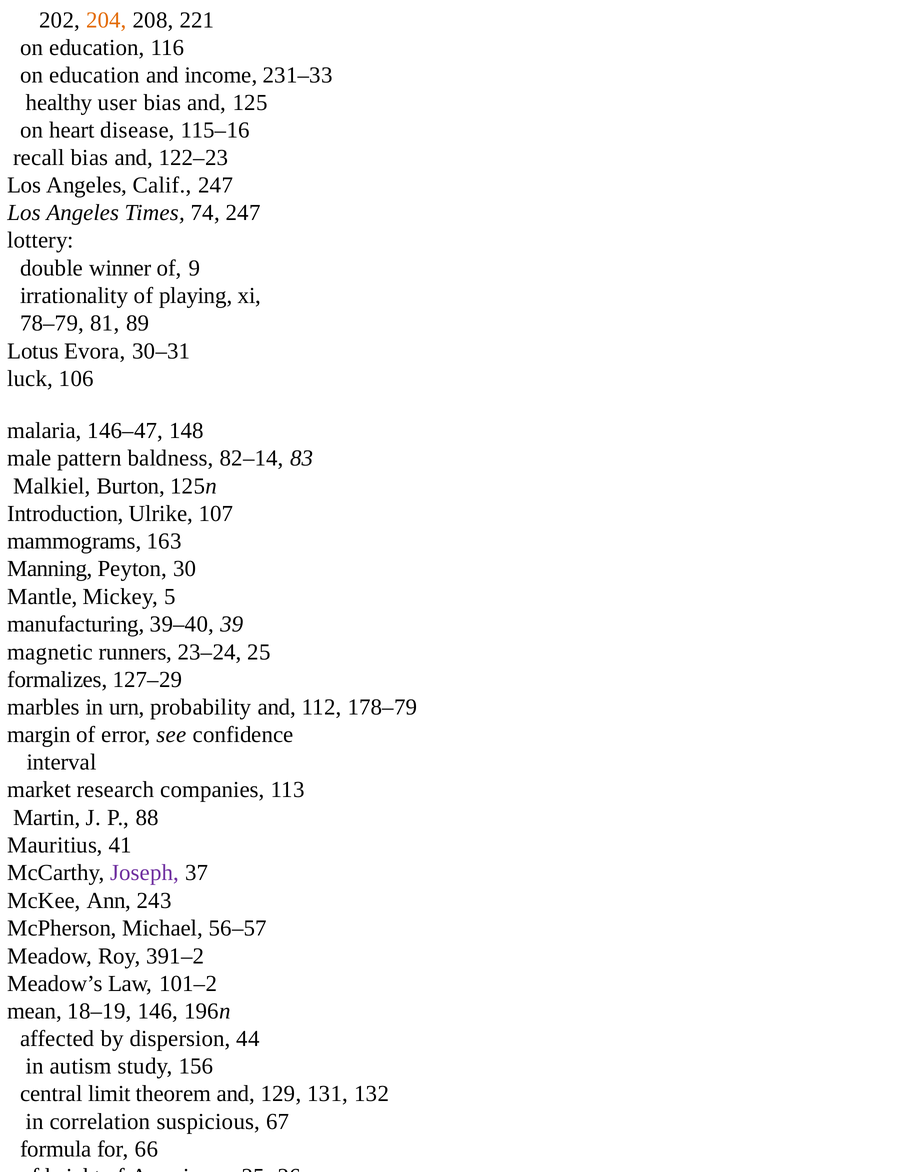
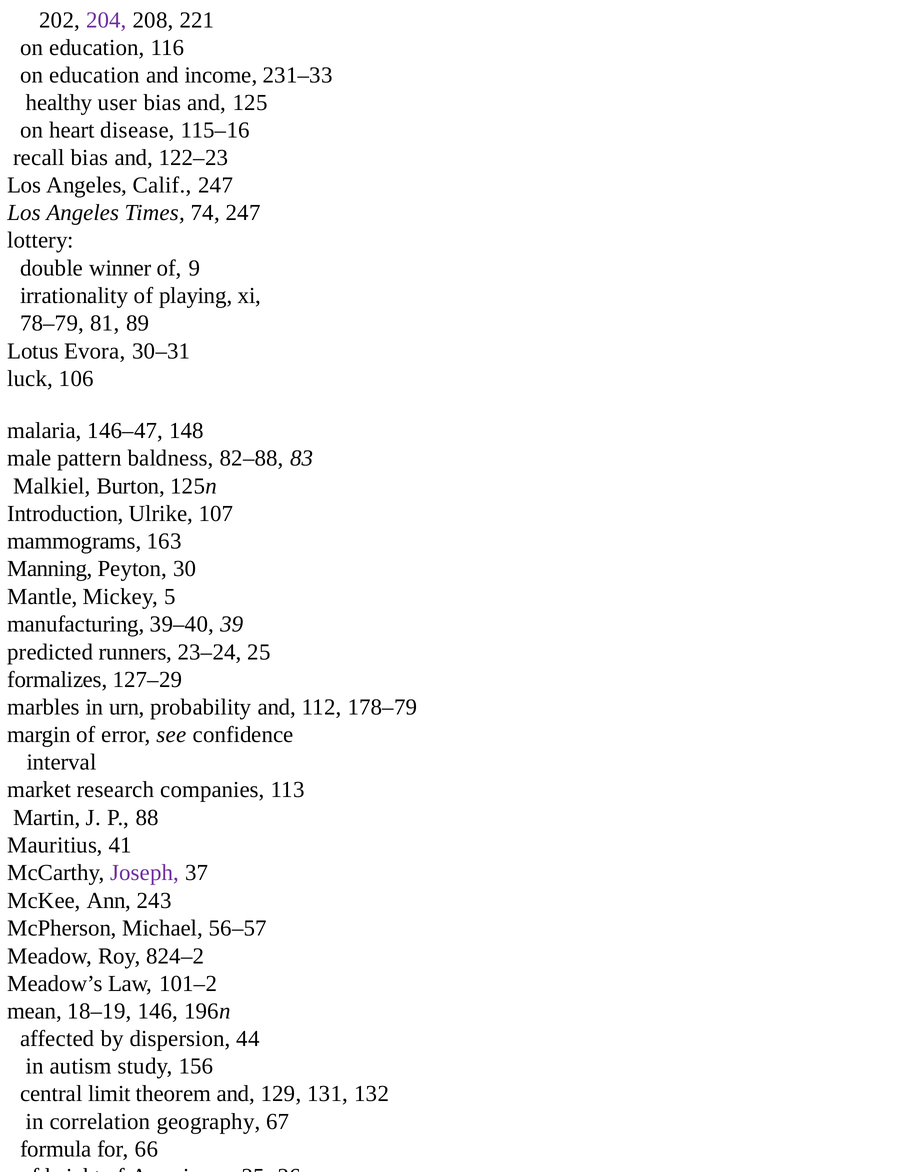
204 colour: orange -> purple
82–14: 82–14 -> 82–88
magnetic: magnetic -> predicted
391–2: 391–2 -> 824–2
suspicious: suspicious -> geography
